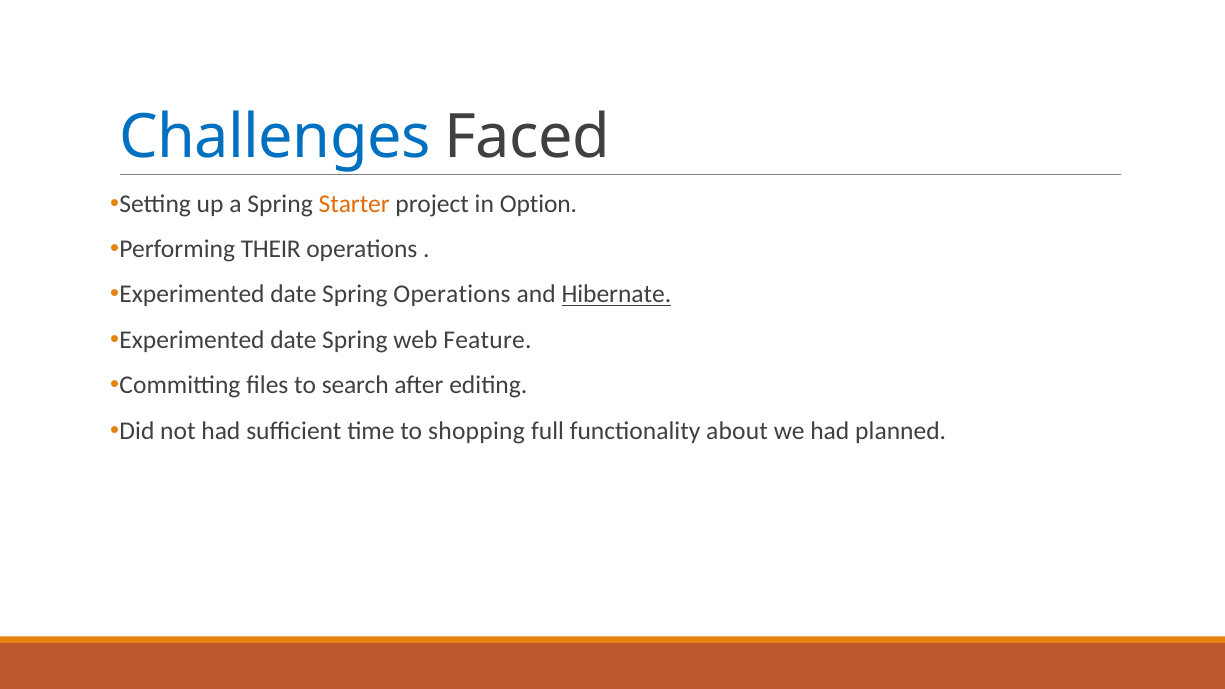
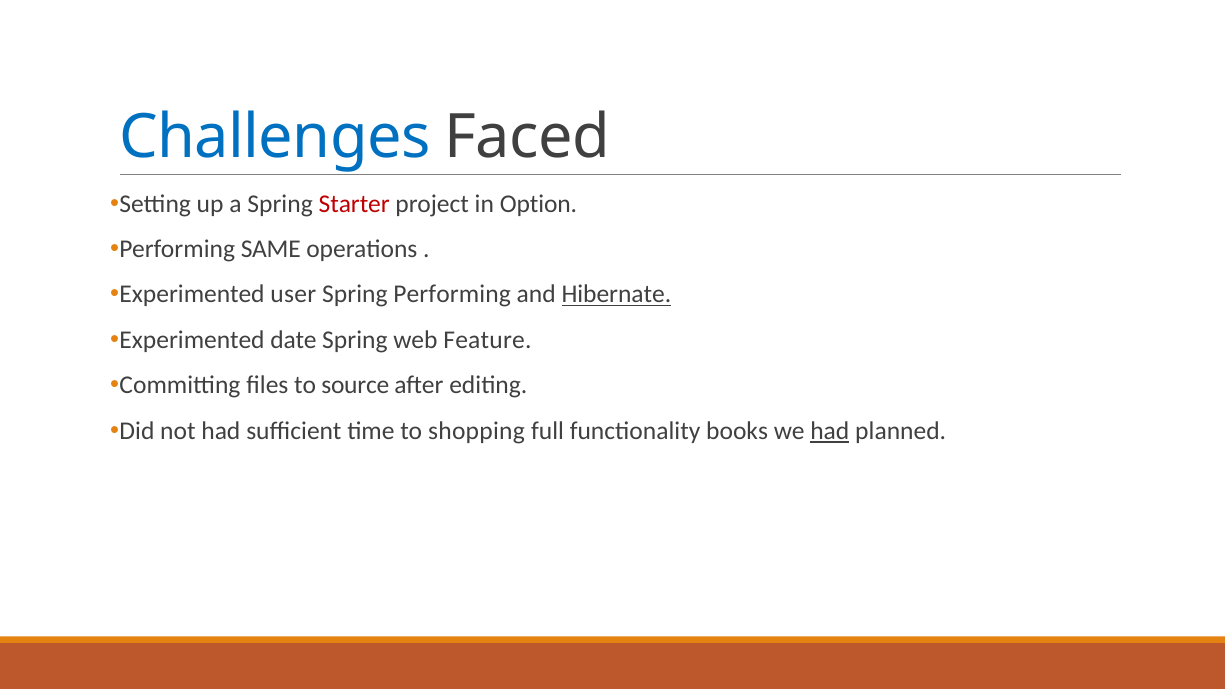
Starter colour: orange -> red
THEIR: THEIR -> SAME
date at (294, 295): date -> user
Spring Operations: Operations -> Performing
search: search -> source
about: about -> books
had at (830, 431) underline: none -> present
